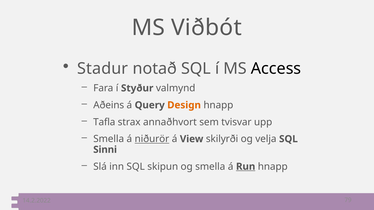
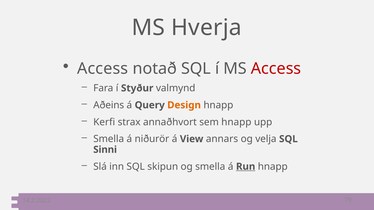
Viðbót: Viðbót -> Hverja
Stadur at (103, 69): Stadur -> Access
Access at (276, 69) colour: black -> red
Tafla: Tafla -> Kerfi
sem tvisvar: tvisvar -> hnapp
niðurör underline: present -> none
skilyrði: skilyrði -> annars
